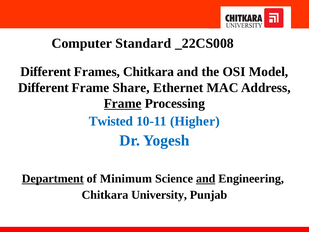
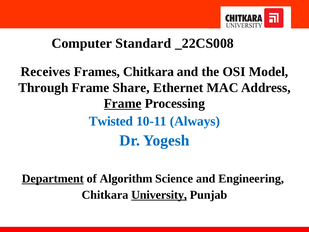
Different at (46, 72): Different -> Receives
Different at (43, 88): Different -> Through
Higher: Higher -> Always
Minimum: Minimum -> Algorithm
and at (206, 179) underline: present -> none
University underline: none -> present
